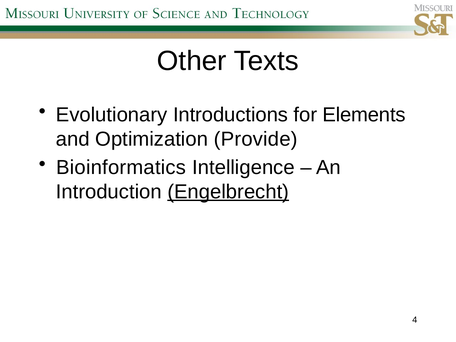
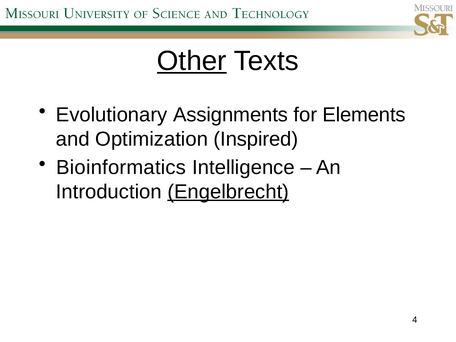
Other underline: none -> present
Introductions: Introductions -> Assignments
Provide: Provide -> Inspired
